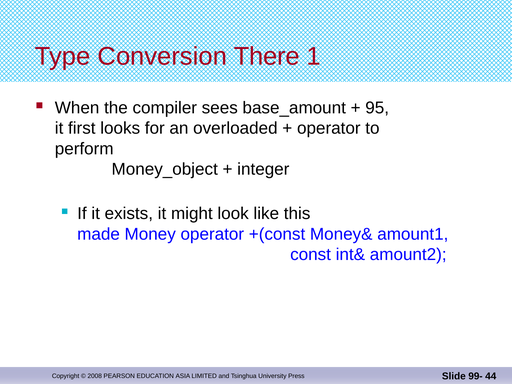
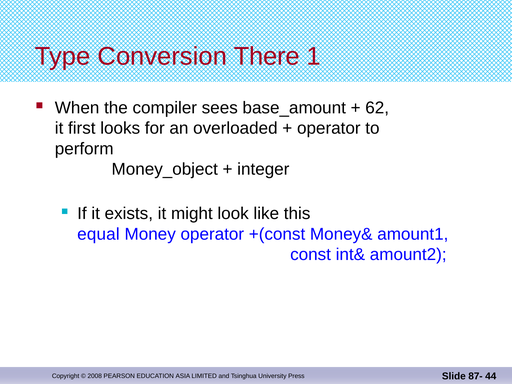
95: 95 -> 62
made: made -> equal
99-: 99- -> 87-
